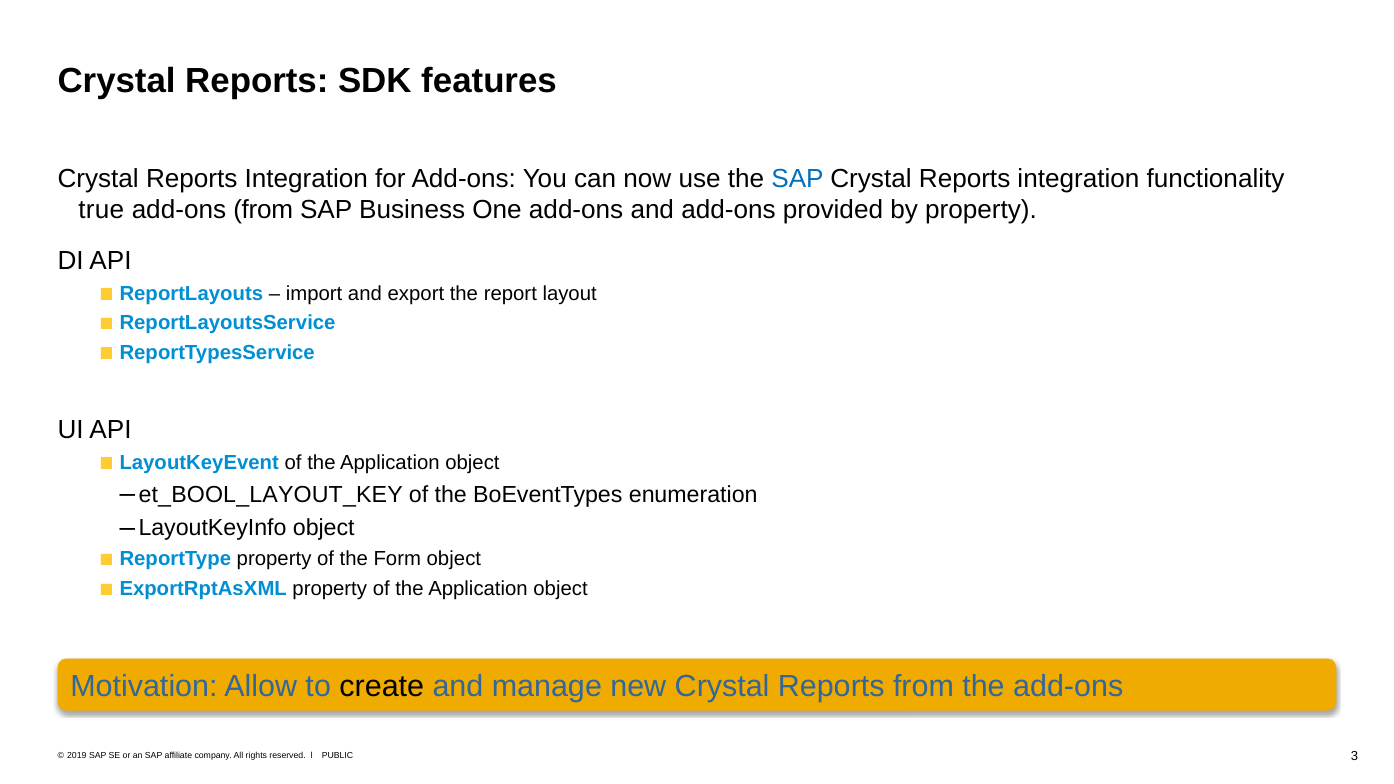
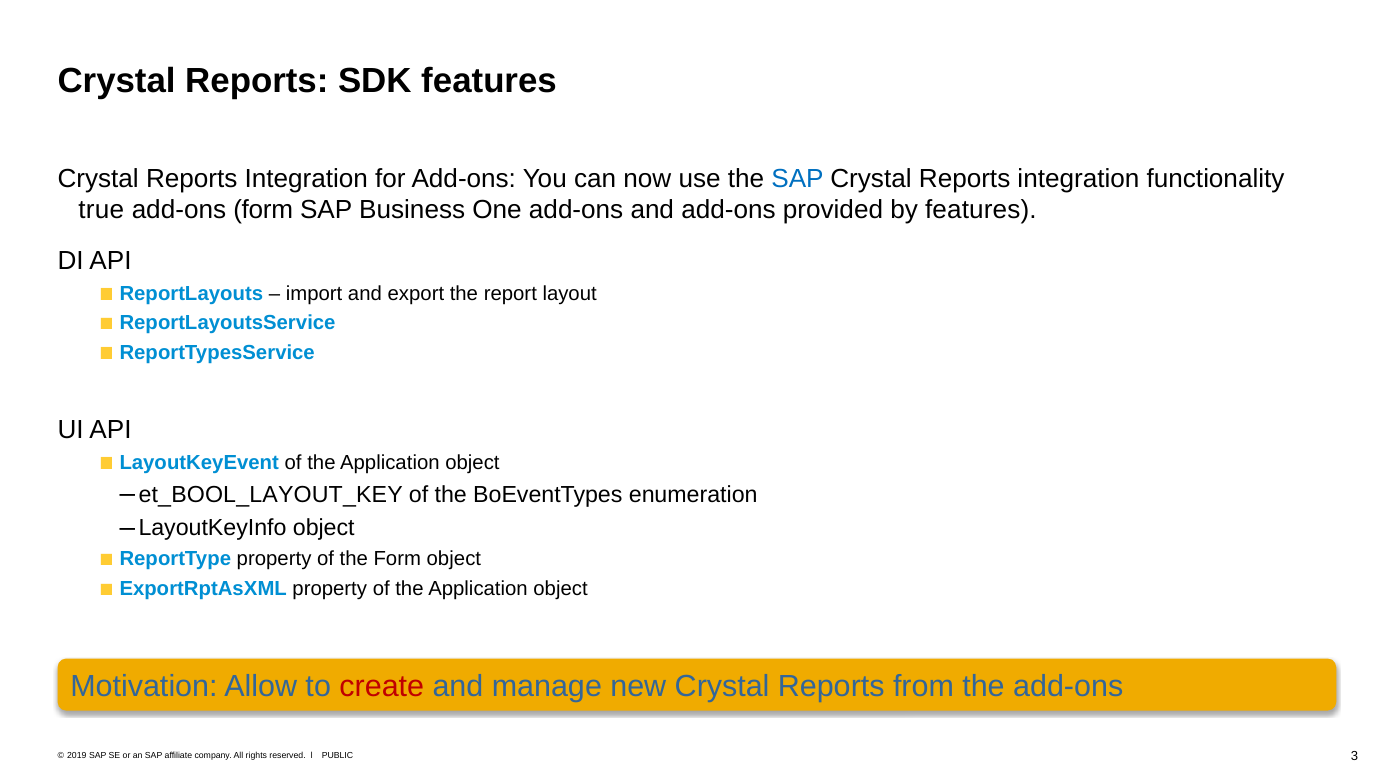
add-ons from: from -> form
by property: property -> features
create colour: black -> red
